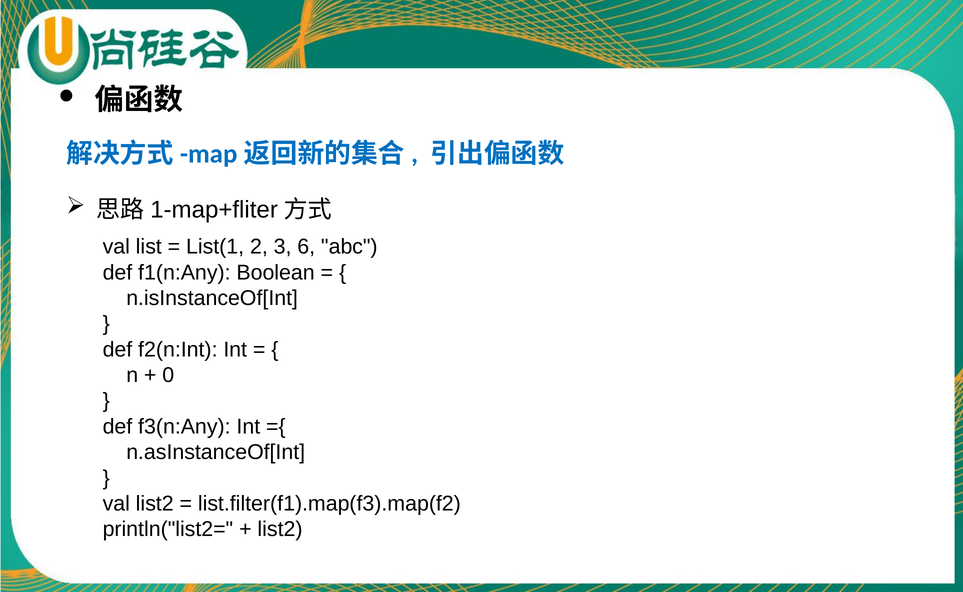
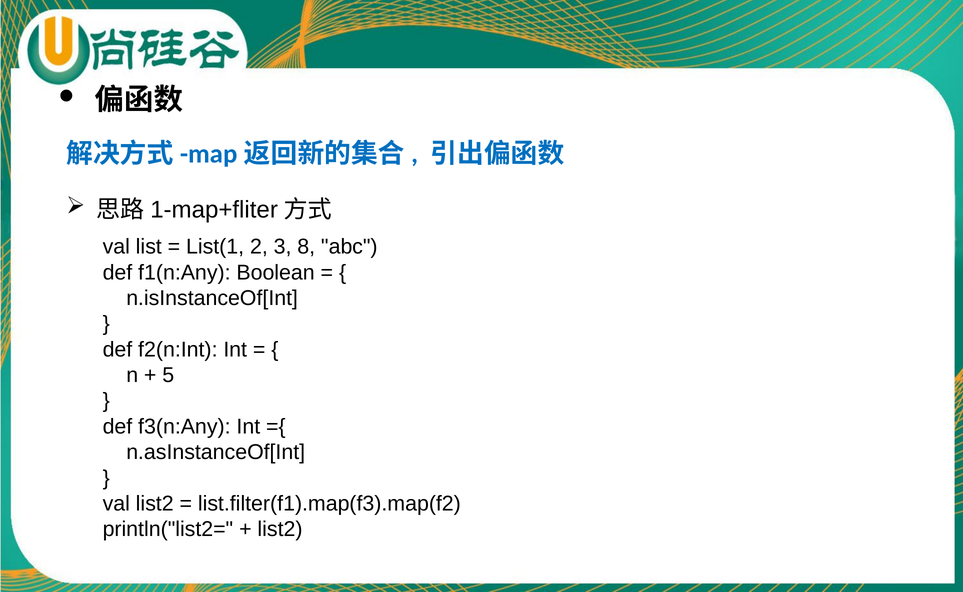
6: 6 -> 8
0: 0 -> 5
